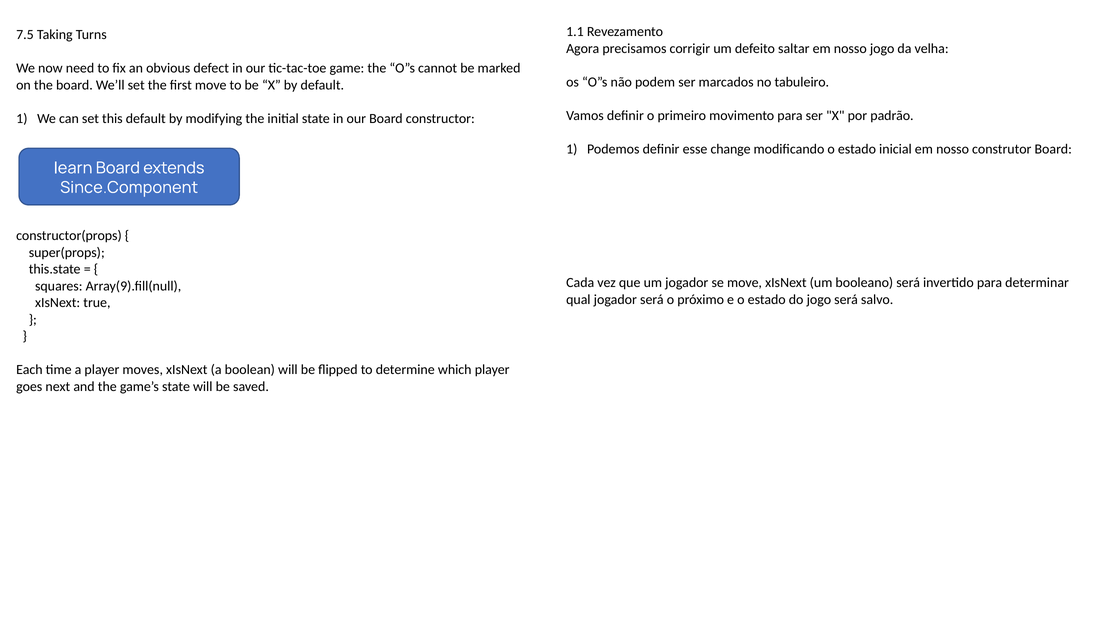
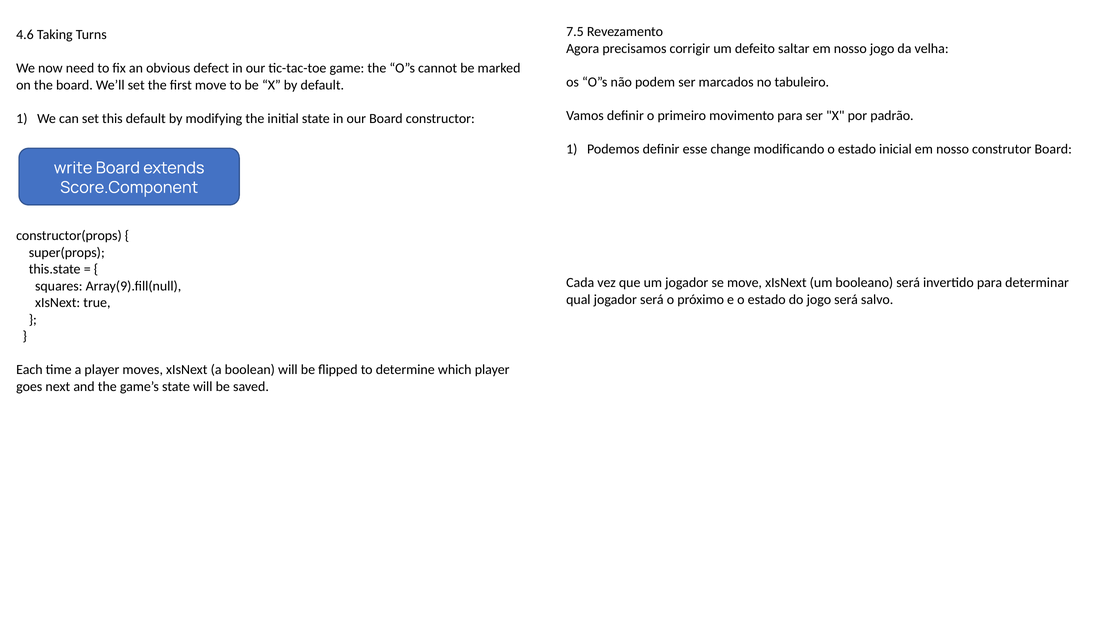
1.1: 1.1 -> 7.5
7.5: 7.5 -> 4.6
learn: learn -> write
Since.Component: Since.Component -> Score.Component
